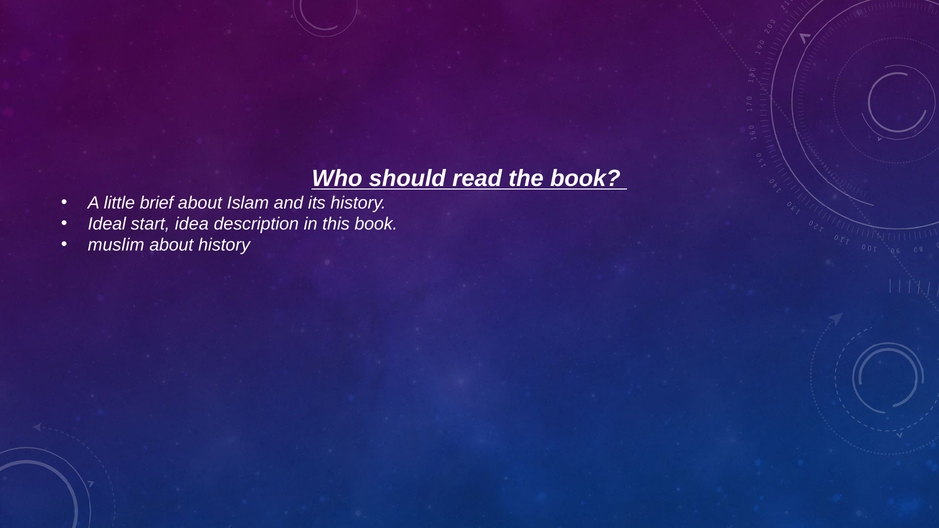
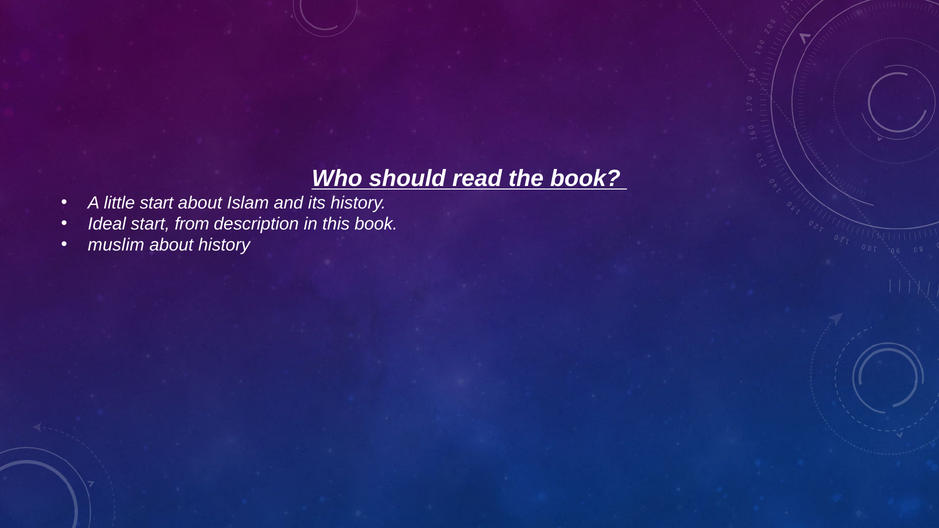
little brief: brief -> start
idea: idea -> from
